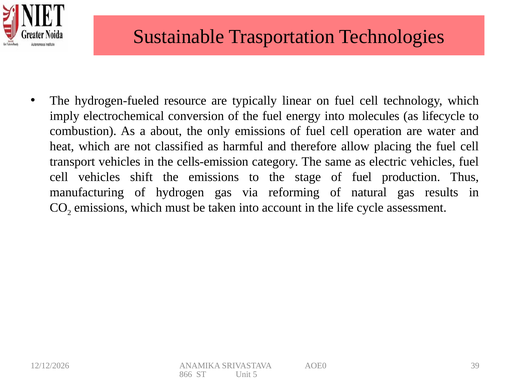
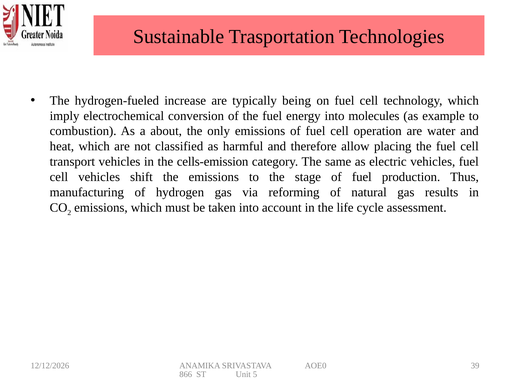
resource: resource -> increase
linear: linear -> being
lifecycle: lifecycle -> example
